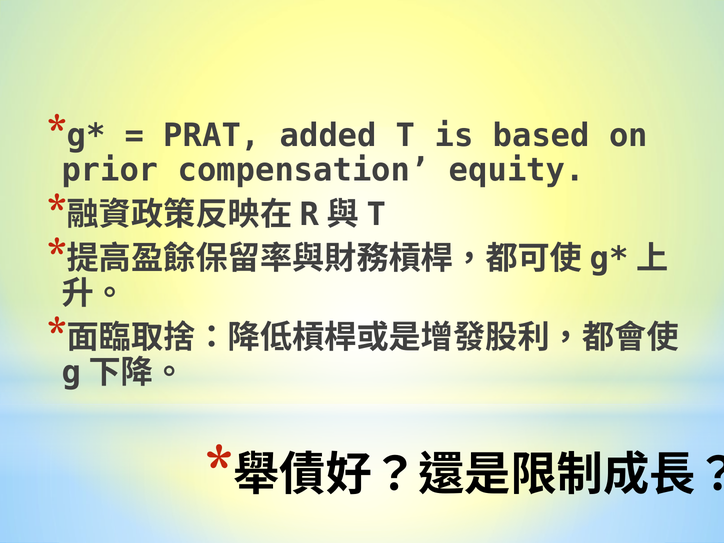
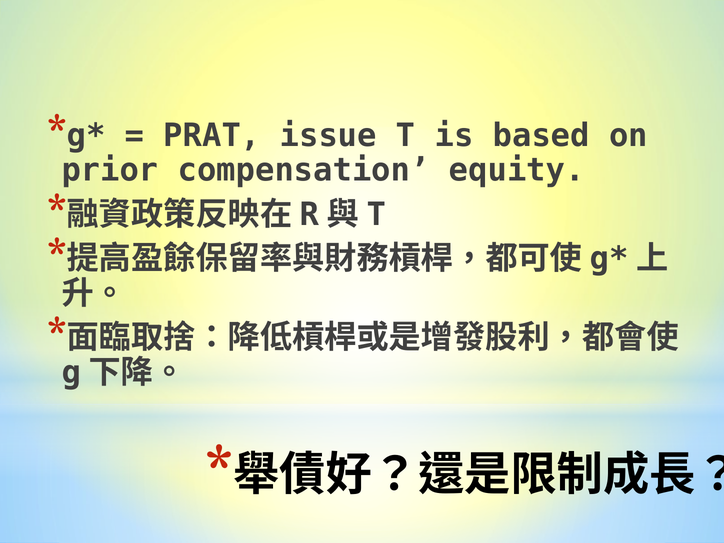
added: added -> issue
